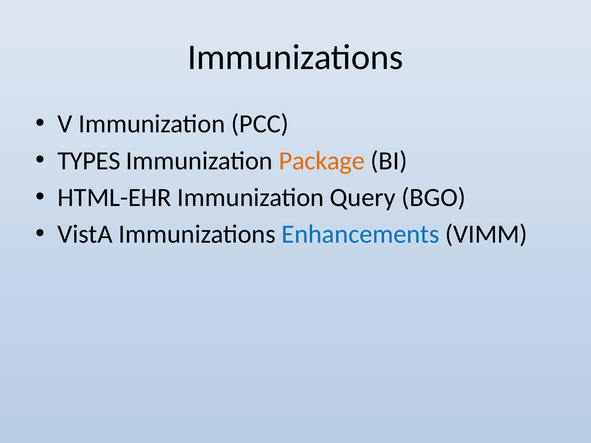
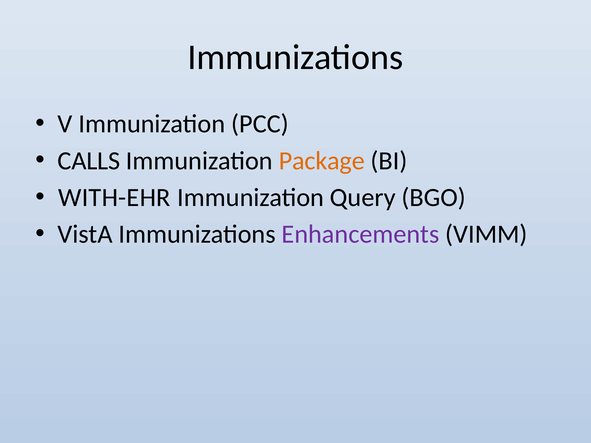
TYPES: TYPES -> CALLS
HTML-EHR: HTML-EHR -> WITH-EHR
Enhancements colour: blue -> purple
